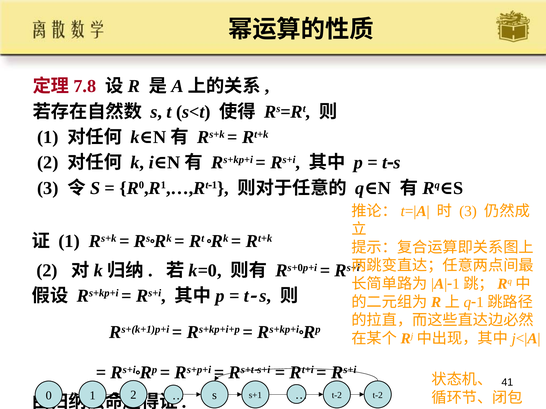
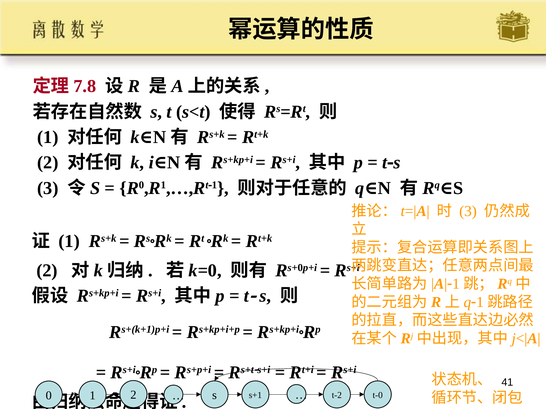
t-2 t-2: t-2 -> t-0
